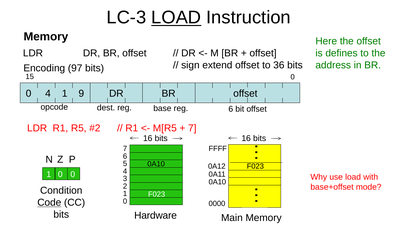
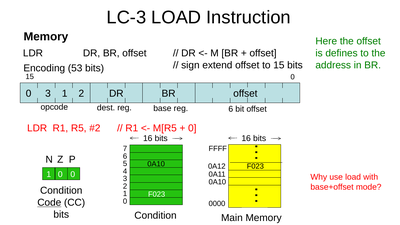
LOAD at (176, 18) underline: present -> none
to 36: 36 -> 15
97: 97 -> 53
0 4: 4 -> 3
9 at (81, 94): 9 -> 2
7 at (192, 128): 7 -> 0
Hardware at (156, 216): Hardware -> Condition
